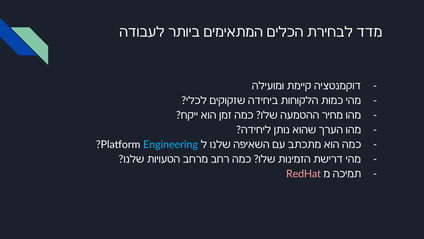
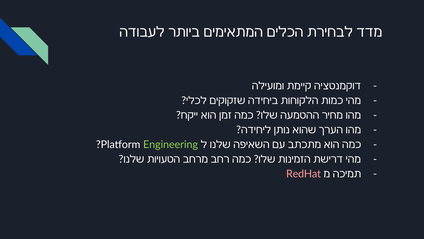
Engineering colour: light blue -> light green
